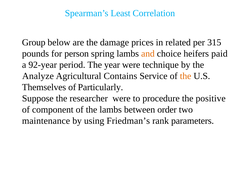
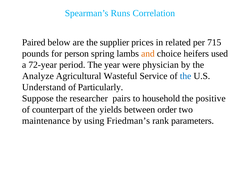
Least: Least -> Runs
Group: Group -> Paired
damage: damage -> supplier
315: 315 -> 715
paid: paid -> used
92-year: 92-year -> 72-year
technique: technique -> physician
Contains: Contains -> Wasteful
the at (186, 76) colour: orange -> blue
Themselves: Themselves -> Understand
researcher were: were -> pairs
procedure: procedure -> household
component: component -> counterpart
the lambs: lambs -> yields
